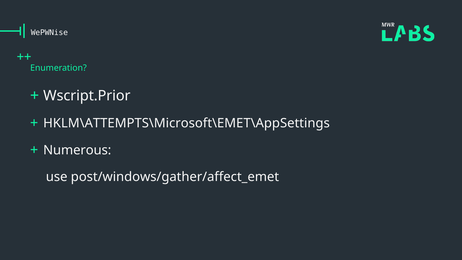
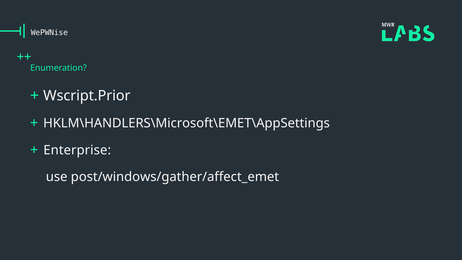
HKLM\ATTEMPTS\Microsoft\EMET\AppSettings: HKLM\ATTEMPTS\Microsoft\EMET\AppSettings -> HKLM\HANDLERS\Microsoft\EMET\AppSettings
Numerous: Numerous -> Enterprise
